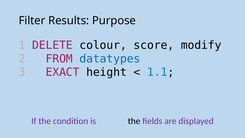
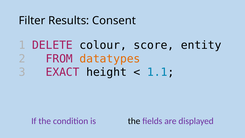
Purpose: Purpose -> Consent
modify: modify -> entity
datatypes colour: blue -> orange
